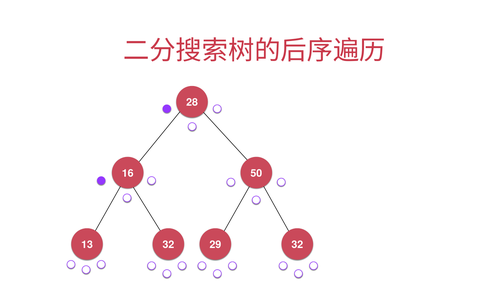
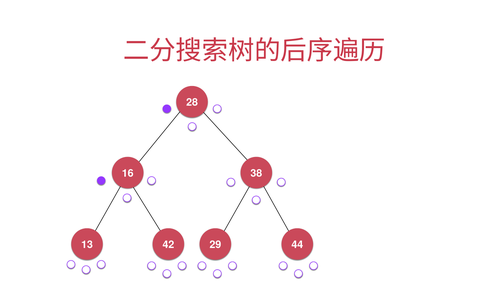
50: 50 -> 38
13 32: 32 -> 42
29 32: 32 -> 44
